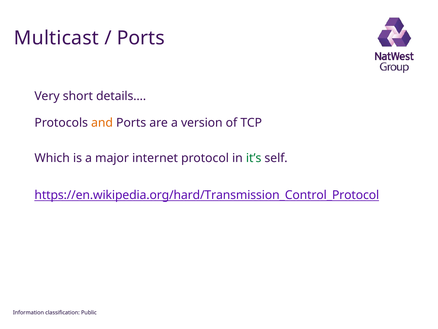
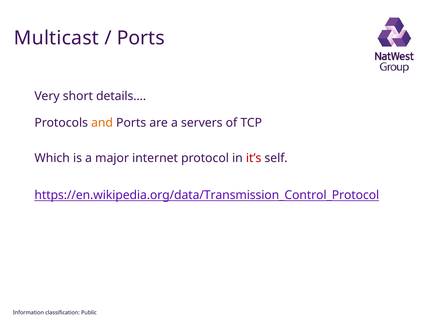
version: version -> servers
it’s colour: green -> red
https://en.wikipedia.org/hard/Transmission_Control_Protocol: https://en.wikipedia.org/hard/Transmission_Control_Protocol -> https://en.wikipedia.org/data/Transmission_Control_Protocol
